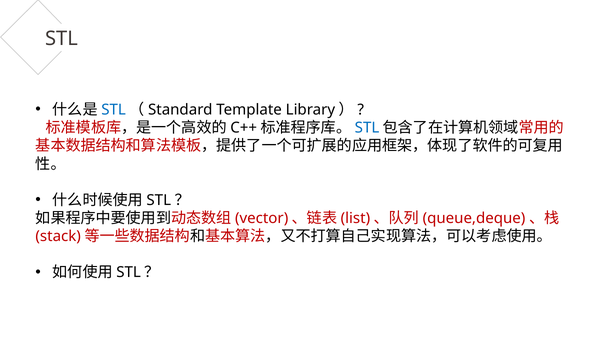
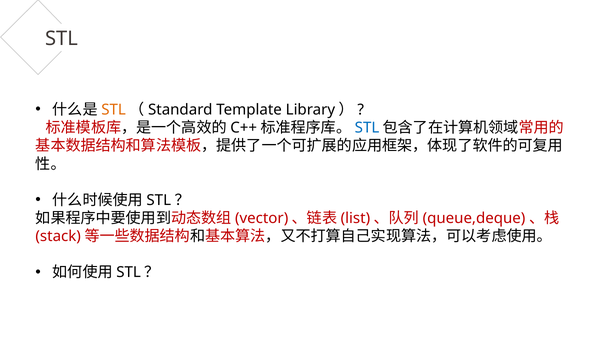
STL at (114, 110) colour: blue -> orange
